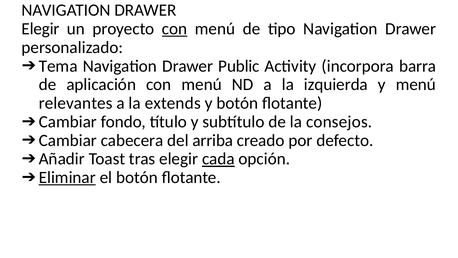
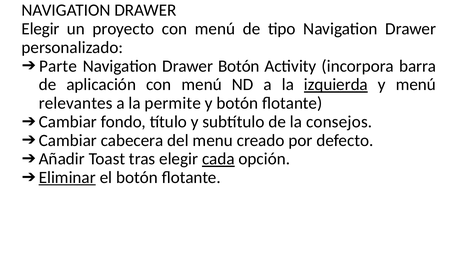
con at (175, 29) underline: present -> none
Tema: Tema -> Parte
Drawer Public: Public -> Botón
izquierda underline: none -> present
extends: extends -> permite
arriba: arriba -> menu
